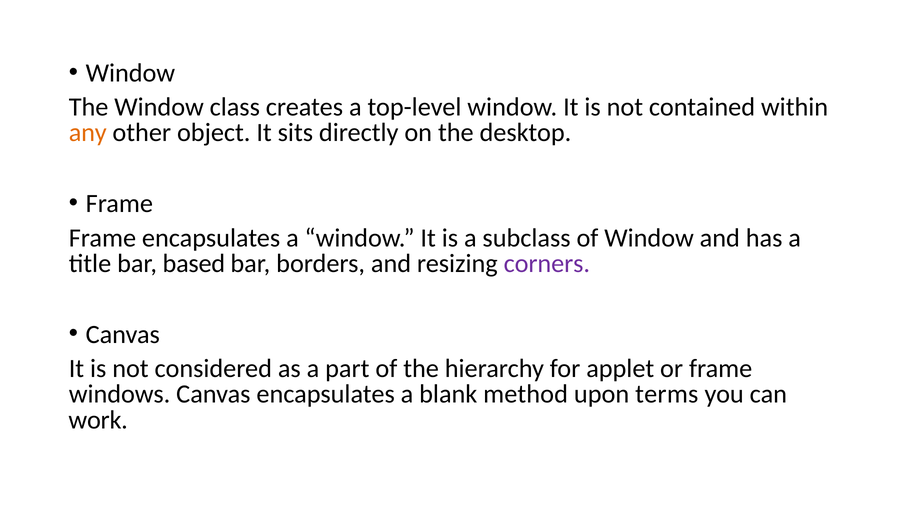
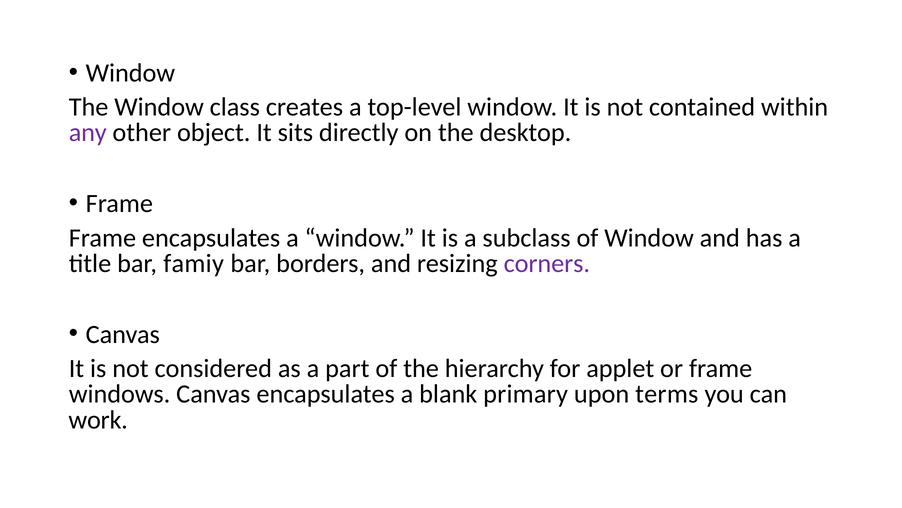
any colour: orange -> purple
based: based -> famiy
method: method -> primary
